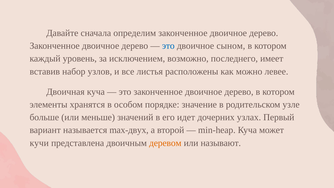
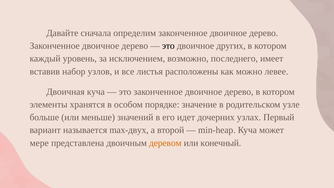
это at (168, 46) colour: blue -> black
сыном: сыном -> других
кучи: кучи -> мере
называют: называют -> конечный
